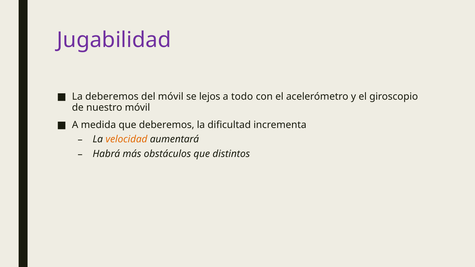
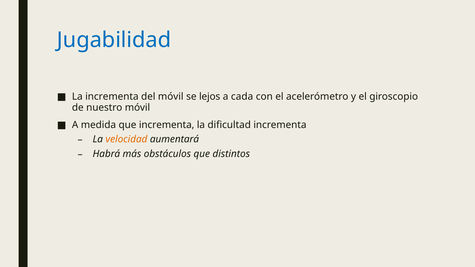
Jugabilidad colour: purple -> blue
La deberemos: deberemos -> incrementa
todo: todo -> cada
que deberemos: deberemos -> incrementa
